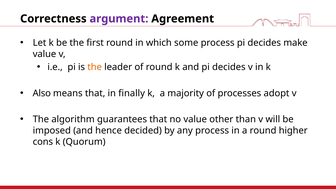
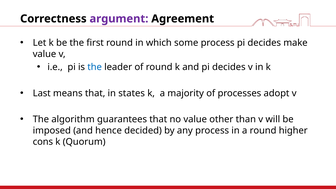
the at (95, 67) colour: orange -> blue
Also: Also -> Last
finally: finally -> states
